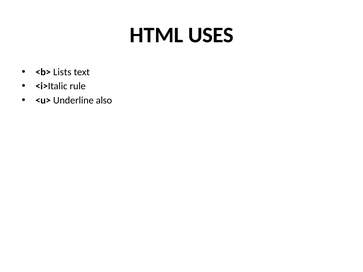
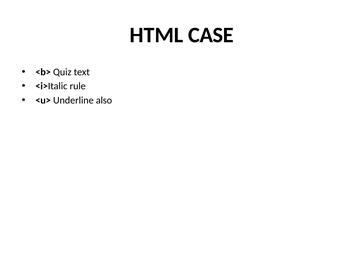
USES: USES -> CASE
Lists: Lists -> Quiz
